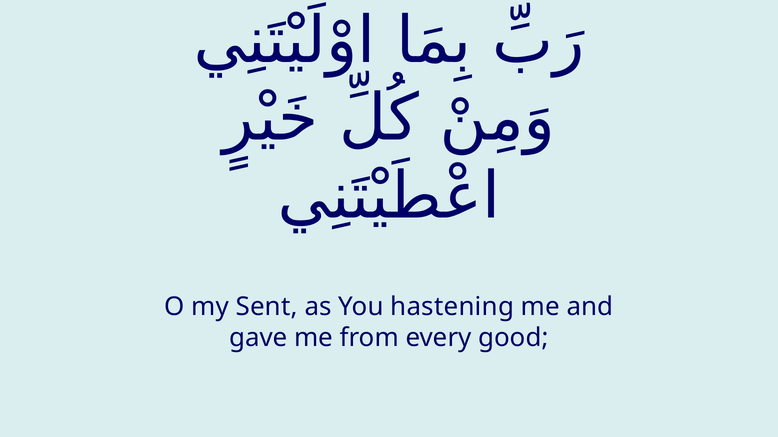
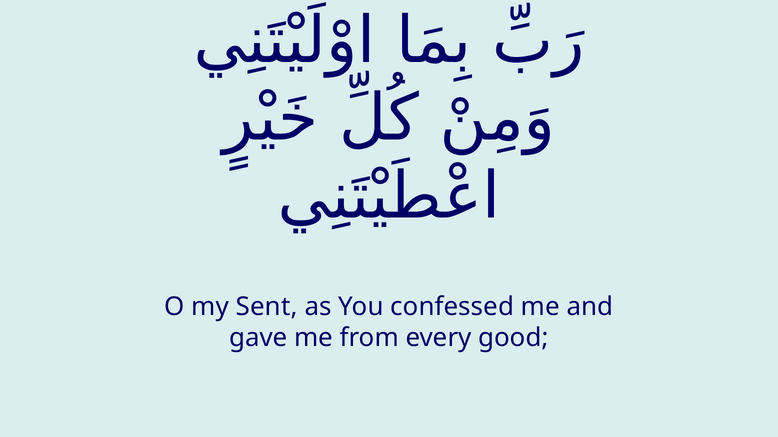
hastening: hastening -> confessed
